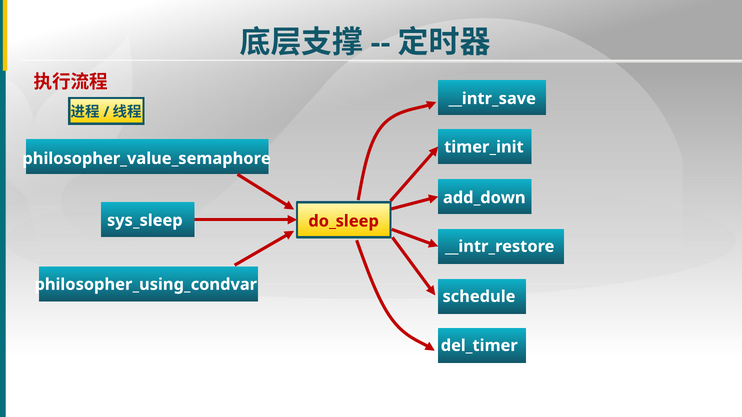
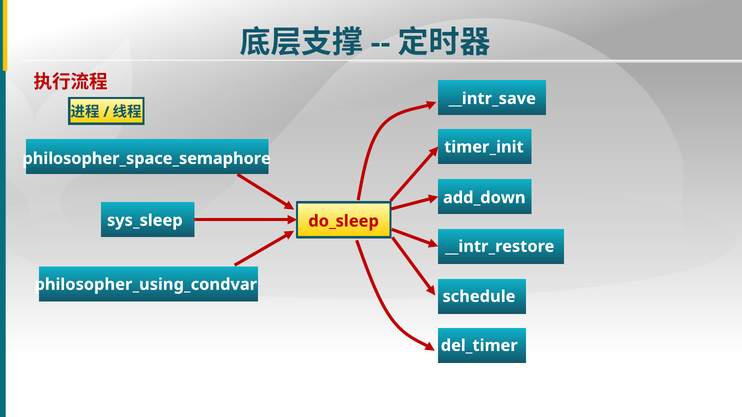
philosopher_value_semaphore: philosopher_value_semaphore -> philosopher_space_semaphore
